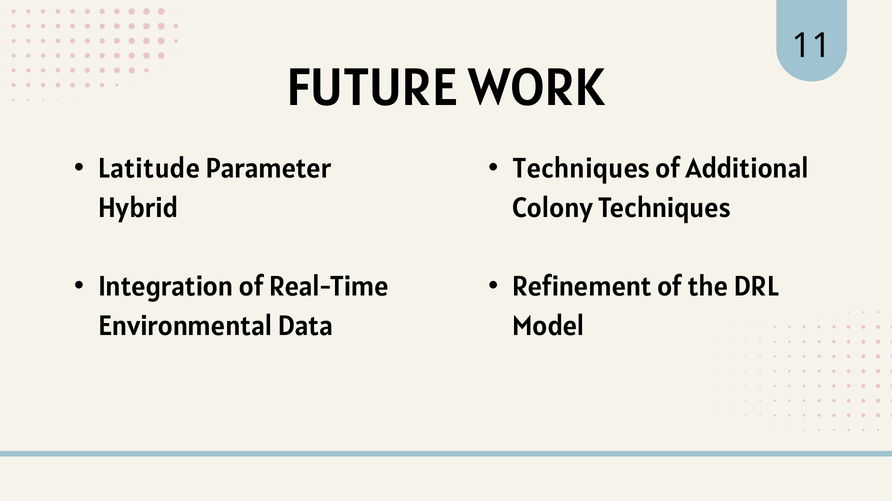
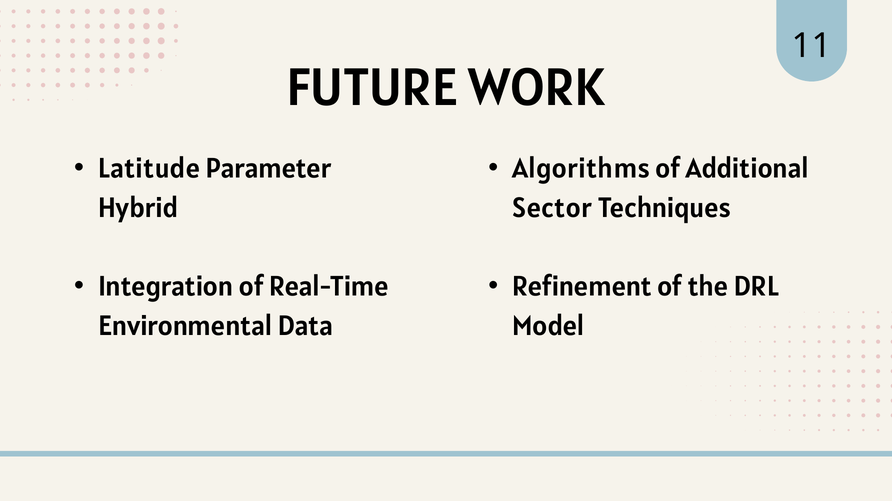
Techniques at (581, 169): Techniques -> Algorithms
Colony: Colony -> Sector
